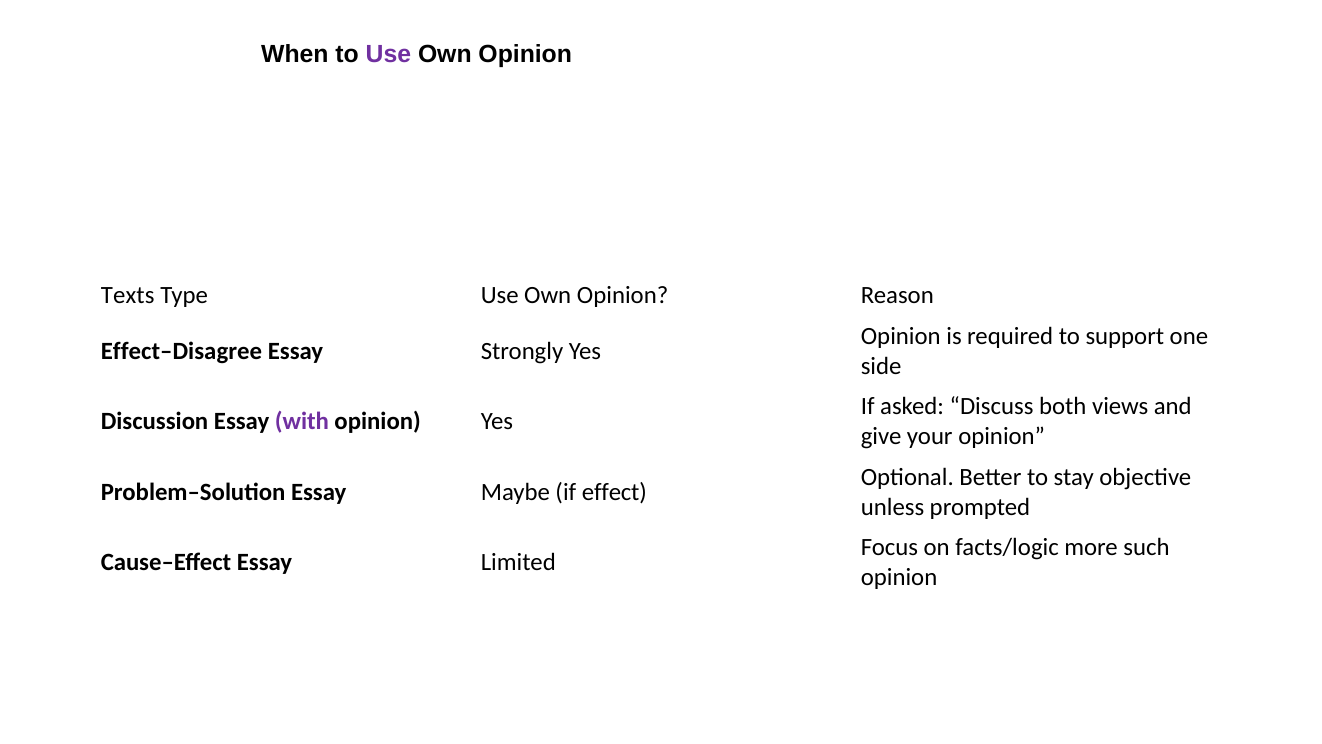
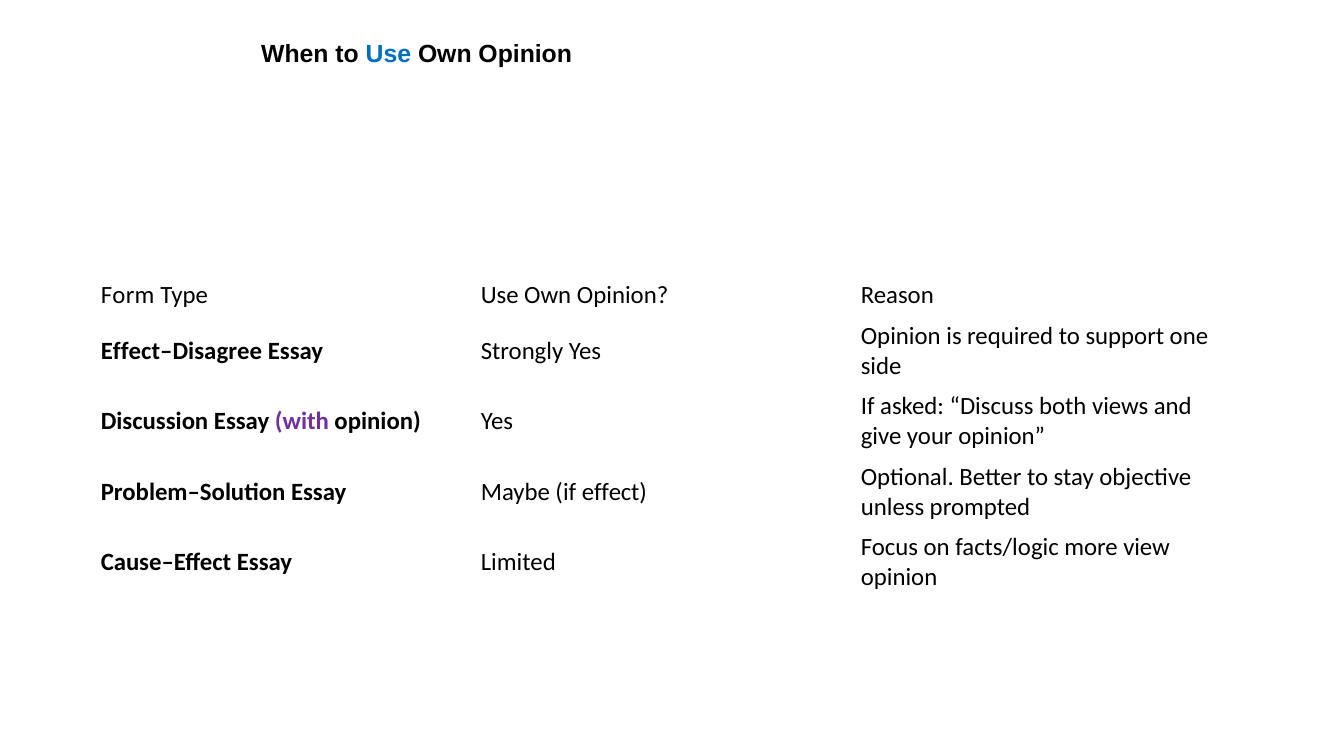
Use at (388, 54) colour: purple -> blue
Texts: Texts -> Form
such: such -> view
